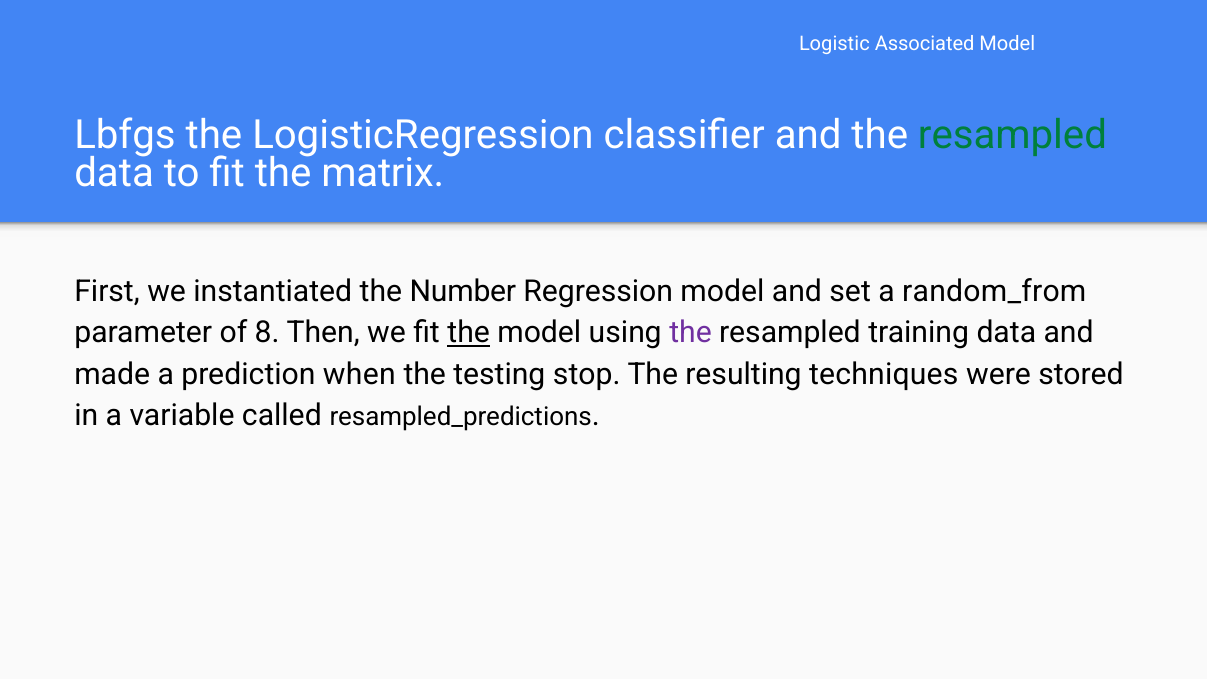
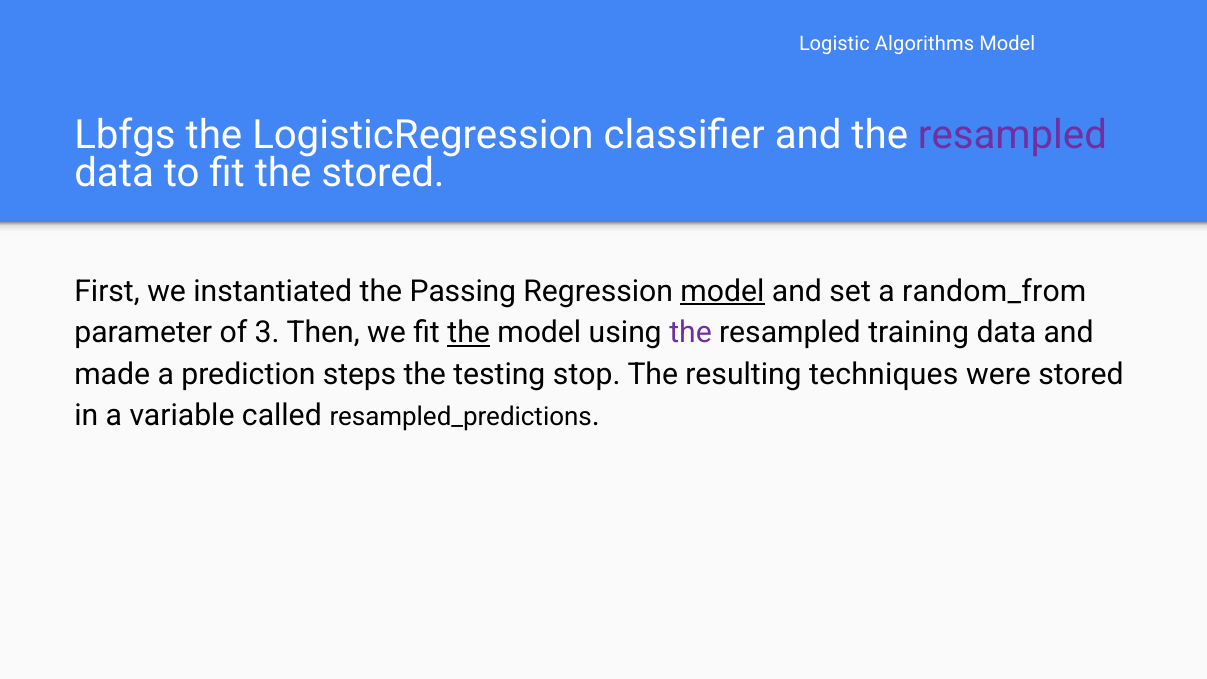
Associated: Associated -> Algorithms
resampled at (1012, 135) colour: green -> purple
the matrix: matrix -> stored
Number: Number -> Passing
model at (722, 291) underline: none -> present
8: 8 -> 3
when: when -> steps
